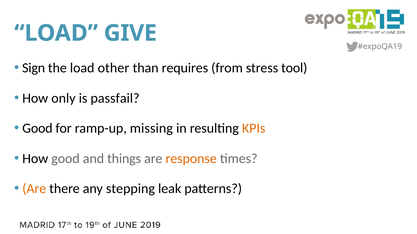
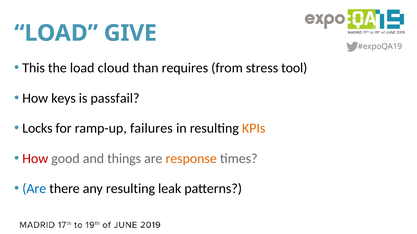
Sign: Sign -> This
other: other -> cloud
only: only -> keys
Good at (37, 129): Good -> Locks
missing: missing -> failures
How at (35, 159) colour: black -> red
Are at (34, 189) colour: orange -> blue
any stepping: stepping -> resulting
